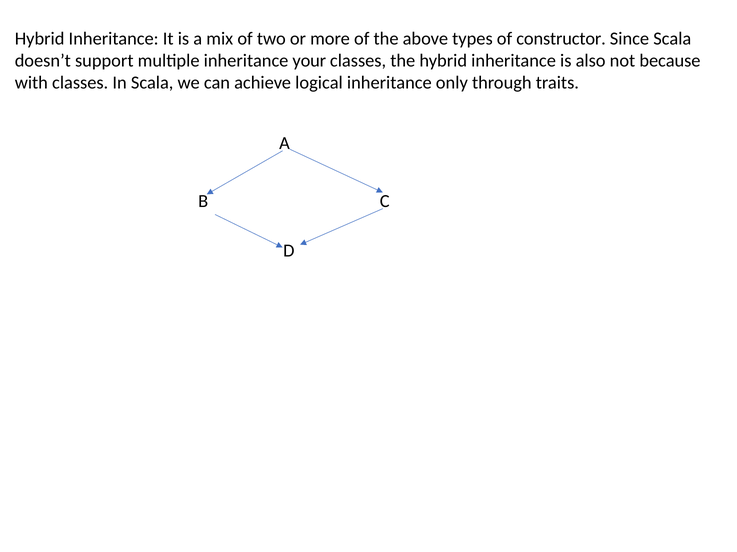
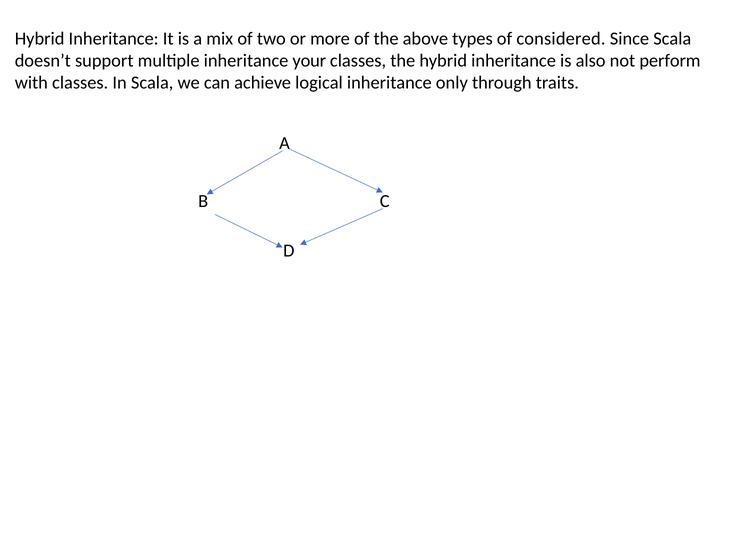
constructor: constructor -> considered
because: because -> perform
